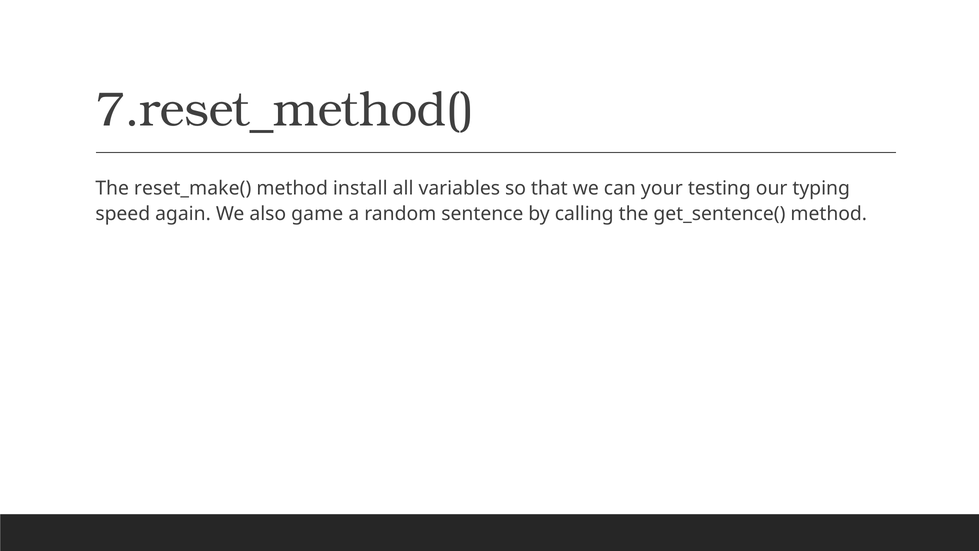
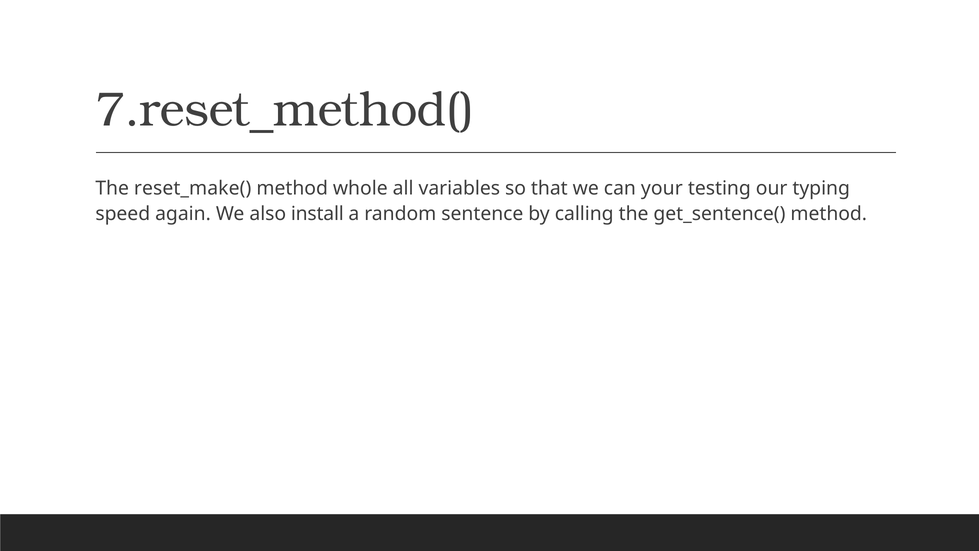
install: install -> whole
game: game -> install
